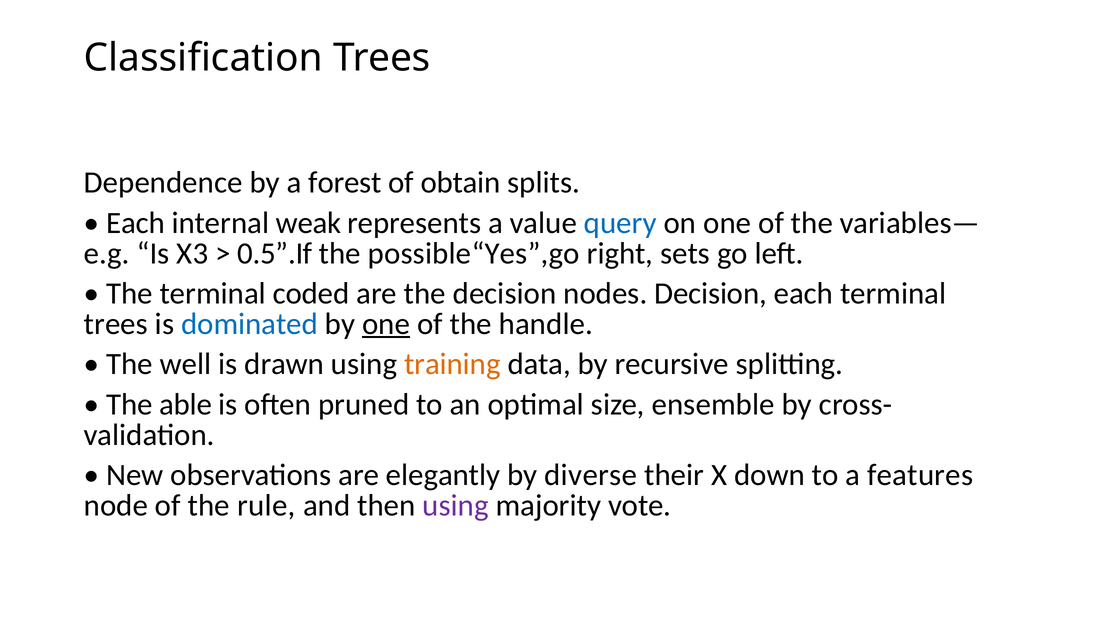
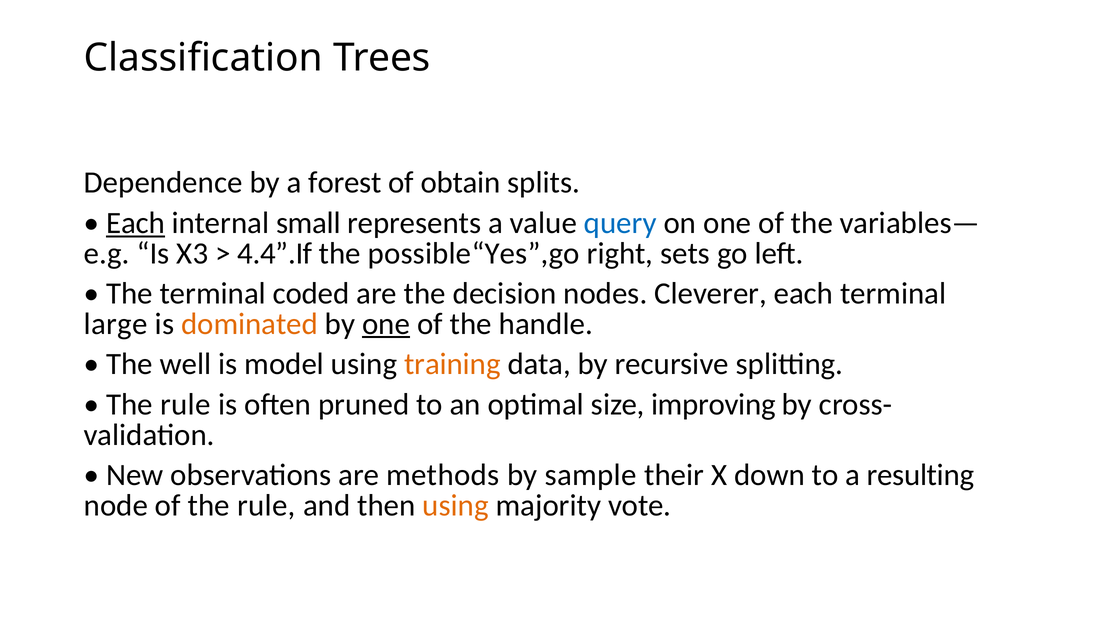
Each at (136, 223) underline: none -> present
weak: weak -> small
0.5”.If: 0.5”.If -> 4.4”.If
nodes Decision: Decision -> Cleverer
trees at (116, 324): trees -> large
dominated colour: blue -> orange
drawn: drawn -> model
able at (186, 405): able -> rule
ensemble: ensemble -> improving
elegantly: elegantly -> methods
diverse: diverse -> sample
features: features -> resulting
using at (456, 505) colour: purple -> orange
